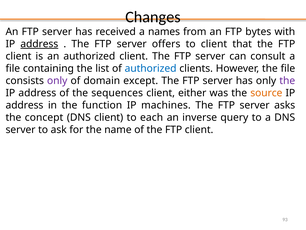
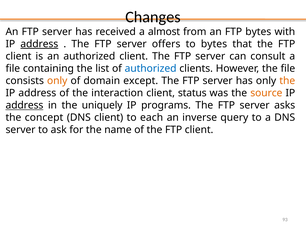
names: names -> almost
to client: client -> bytes
only at (57, 81) colour: purple -> orange
the at (287, 81) colour: purple -> orange
sequences: sequences -> interaction
either: either -> status
address at (24, 105) underline: none -> present
function: function -> uniquely
machines: machines -> programs
